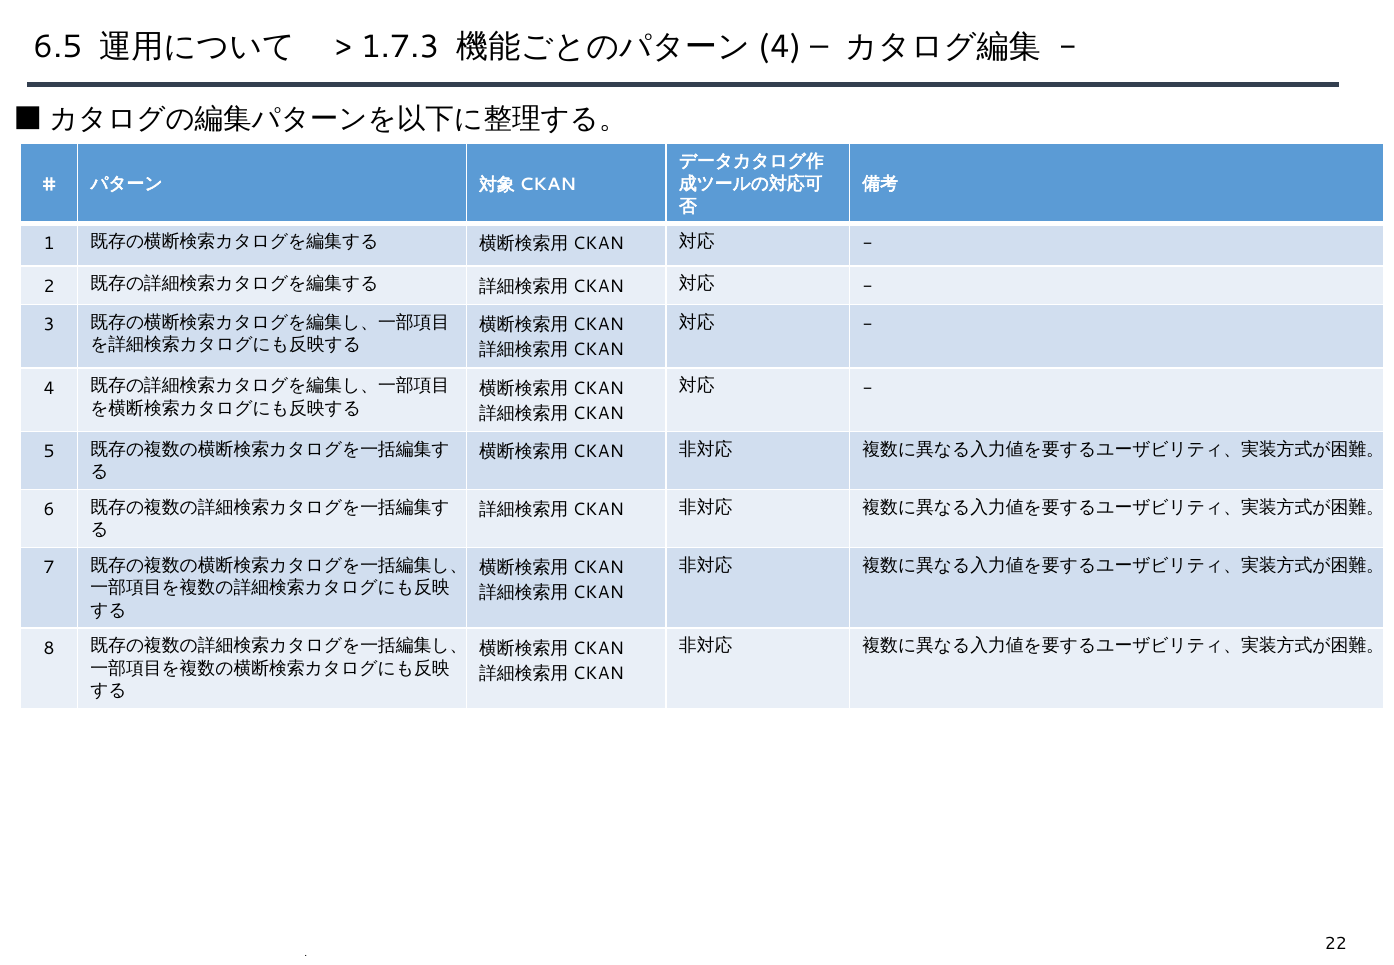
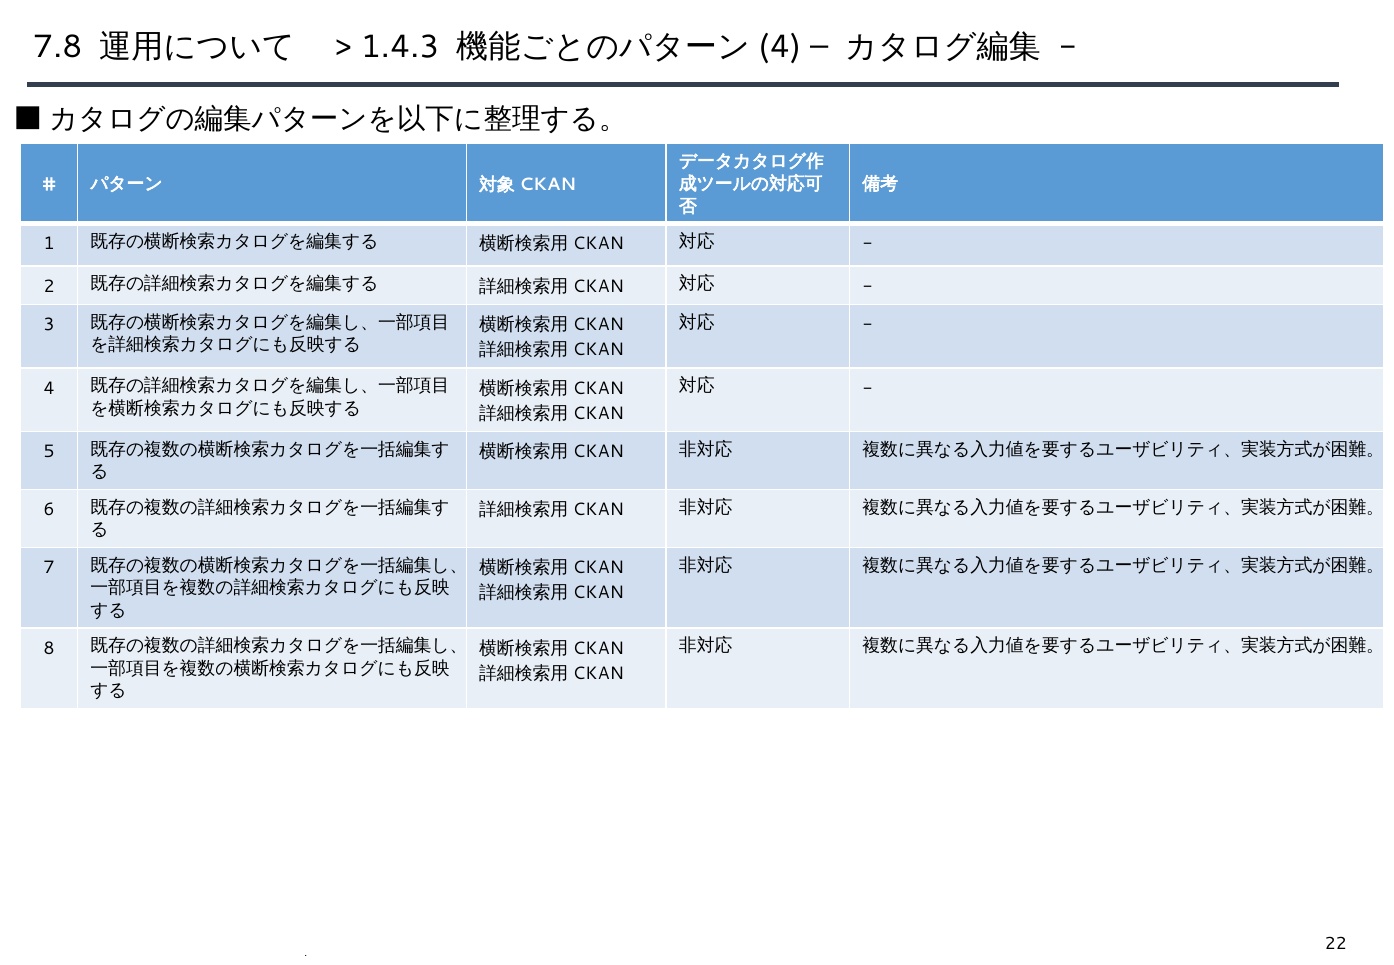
6.5: 6.5 -> 7.8
1.7.3: 1.7.3 -> 1.4.3
